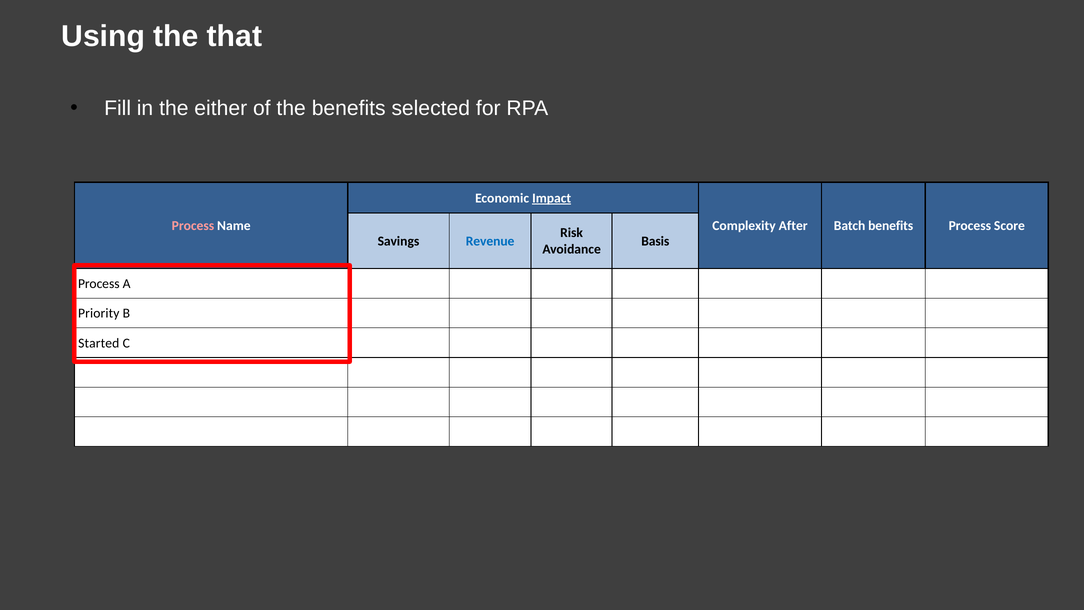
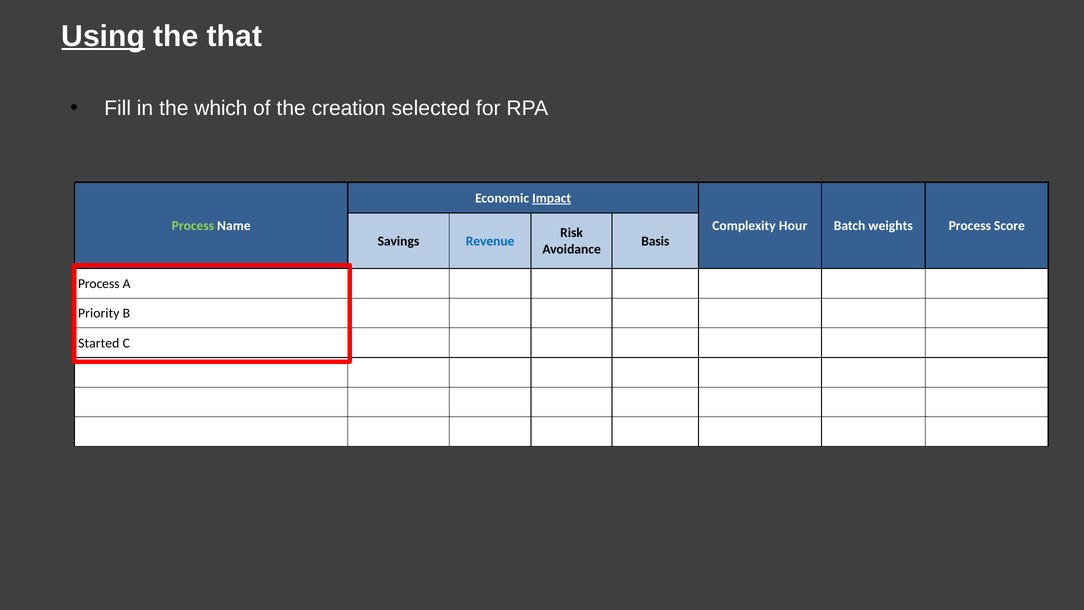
Using underline: none -> present
either: either -> which
the benefits: benefits -> creation
Process at (193, 226) colour: pink -> light green
After: After -> Hour
Batch benefits: benefits -> weights
